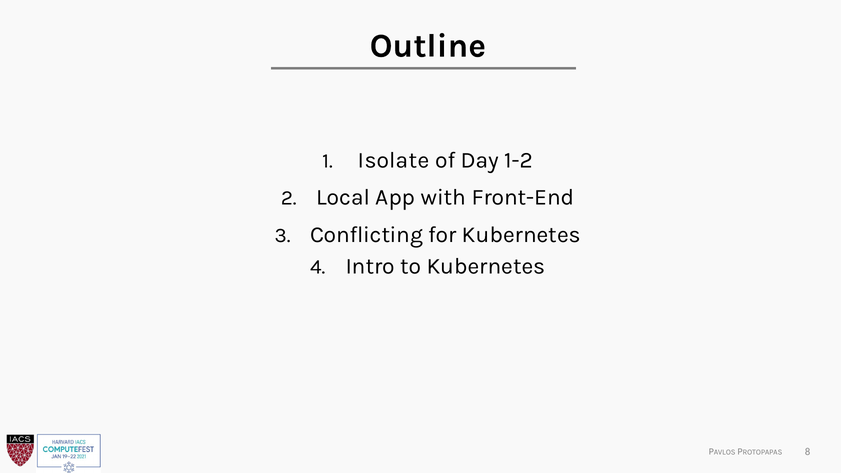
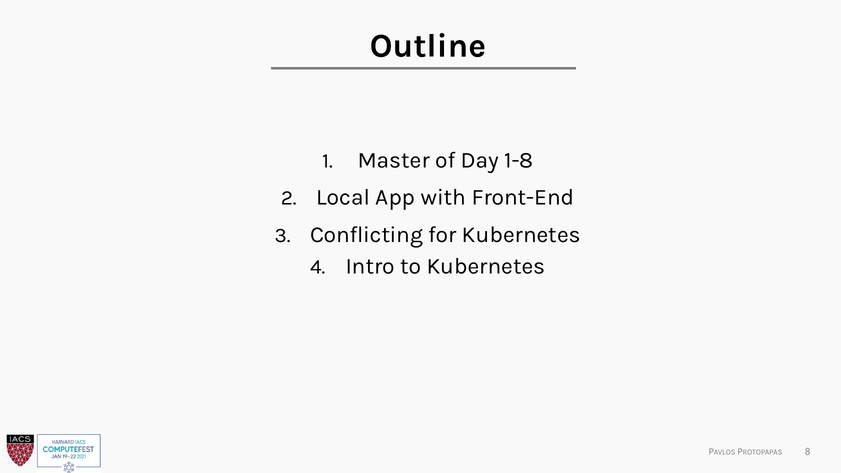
Isolate: Isolate -> Master
1-2: 1-2 -> 1-8
